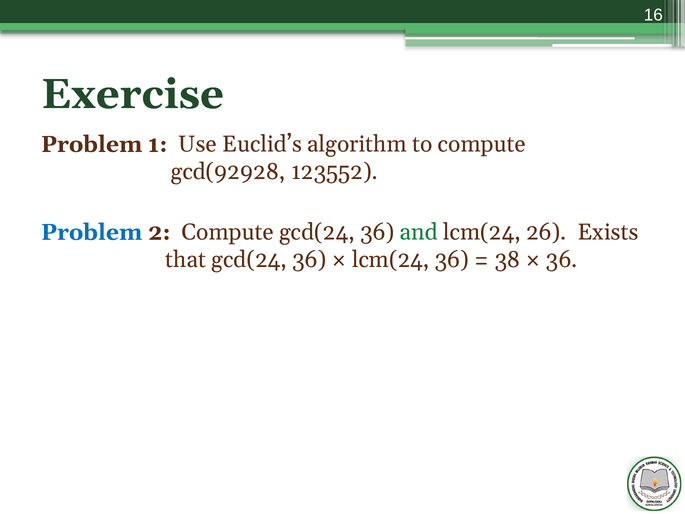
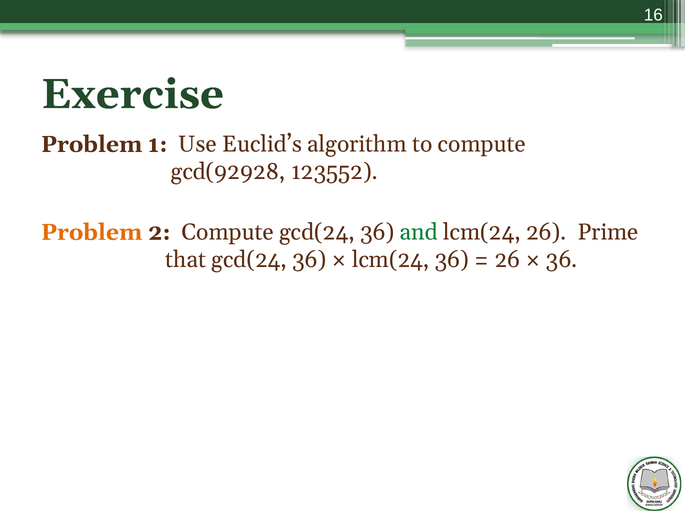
Problem at (92, 232) colour: blue -> orange
Exists: Exists -> Prime
38 at (508, 260): 38 -> 26
